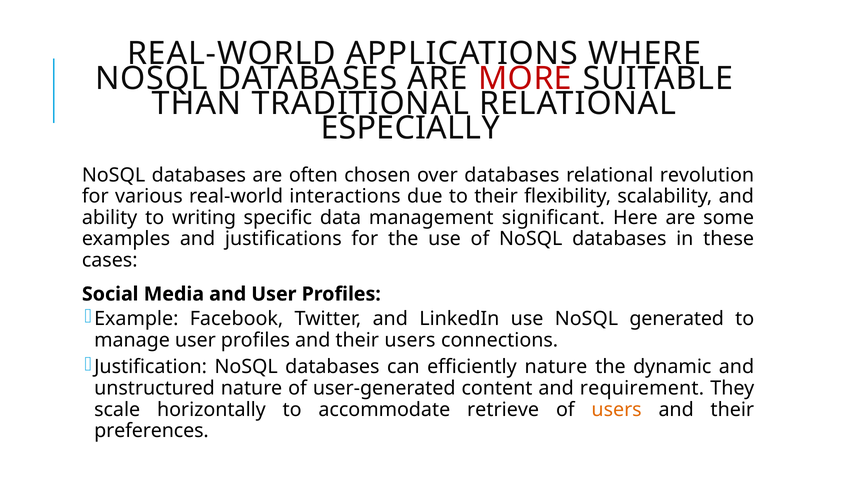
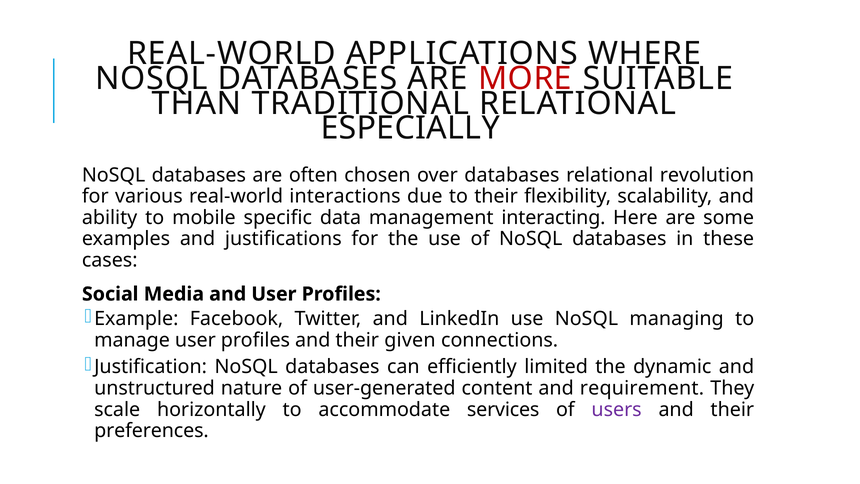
writing: writing -> mobile
significant: significant -> interacting
generated: generated -> managing
their users: users -> given
efficiently nature: nature -> limited
retrieve: retrieve -> services
users at (617, 409) colour: orange -> purple
